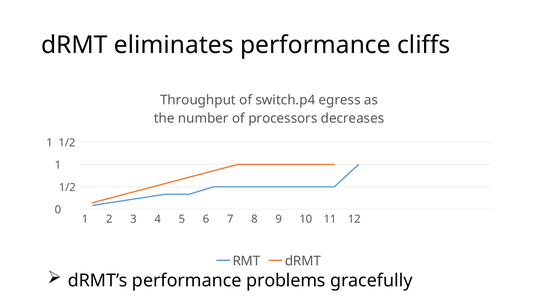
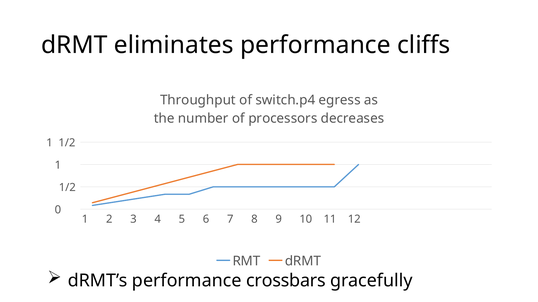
problems: problems -> crossbars
